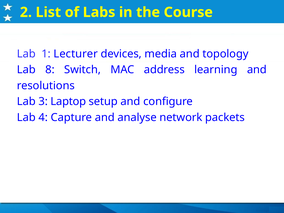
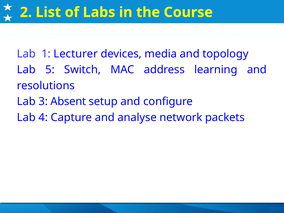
8: 8 -> 5
Laptop: Laptop -> Absent
